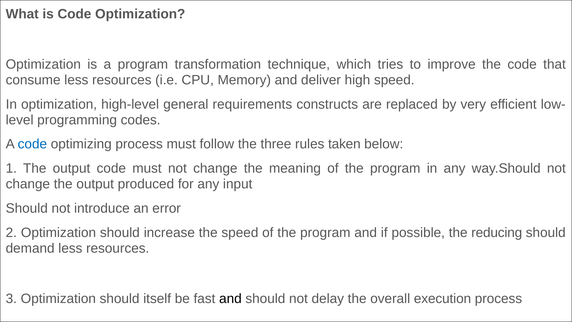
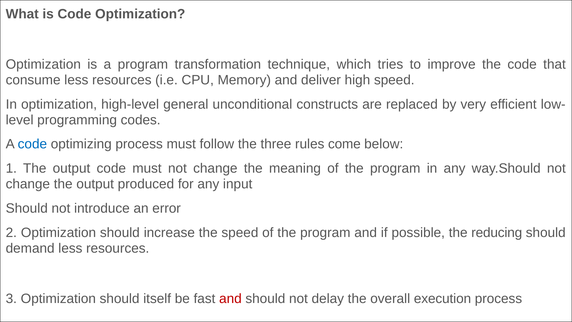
requirements: requirements -> unconditional
taken: taken -> come
and at (230, 298) colour: black -> red
